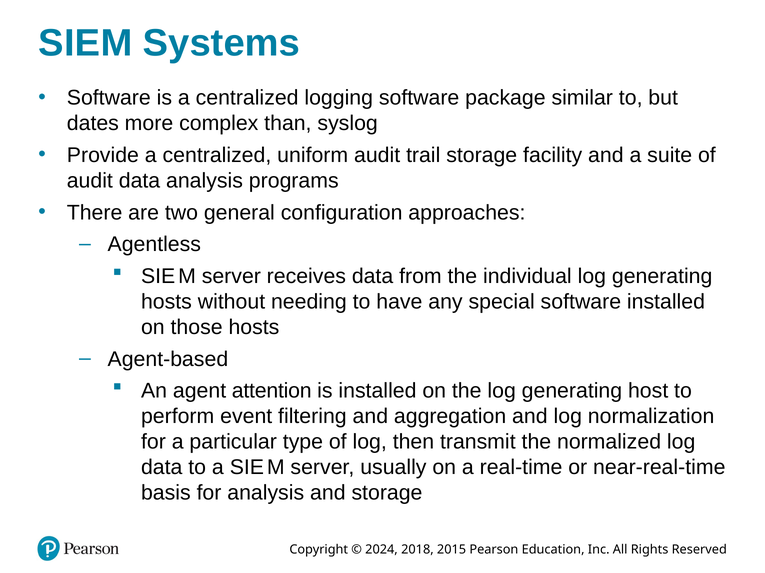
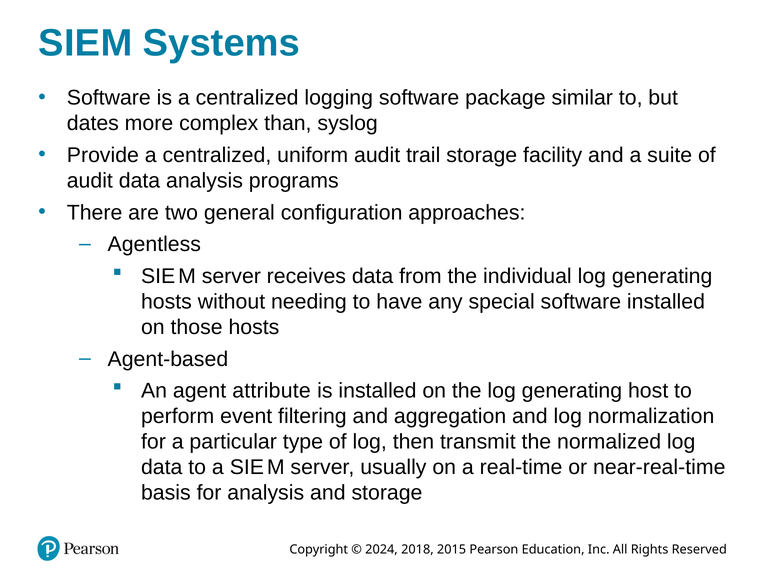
attention: attention -> attribute
